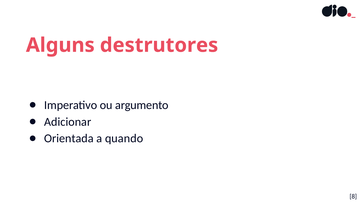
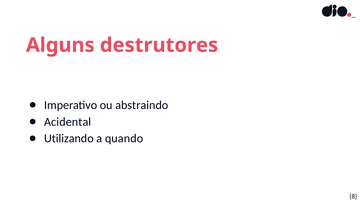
argumento: argumento -> abstraindo
Adicionar: Adicionar -> Acidental
Orientada: Orientada -> Utilizando
